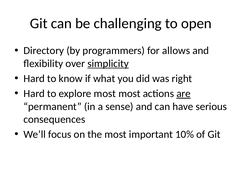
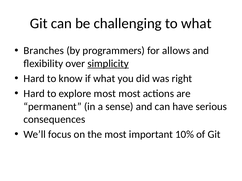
to open: open -> what
Directory: Directory -> Branches
are underline: present -> none
